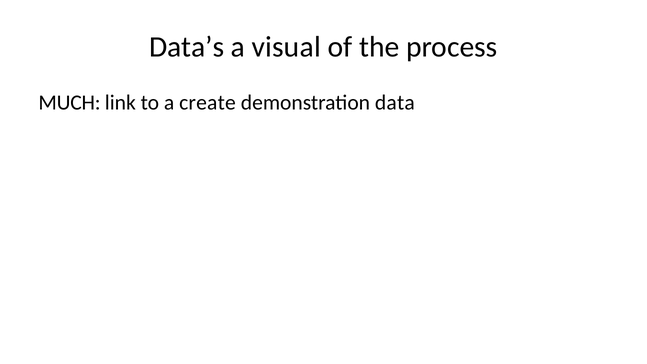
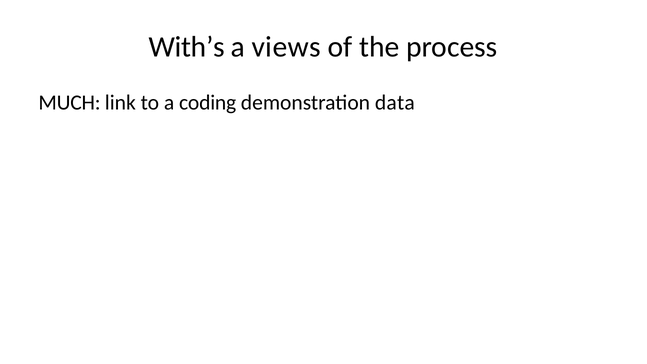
Data’s: Data’s -> With’s
visual: visual -> views
create: create -> coding
